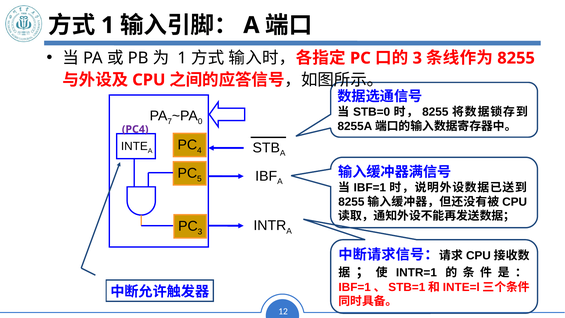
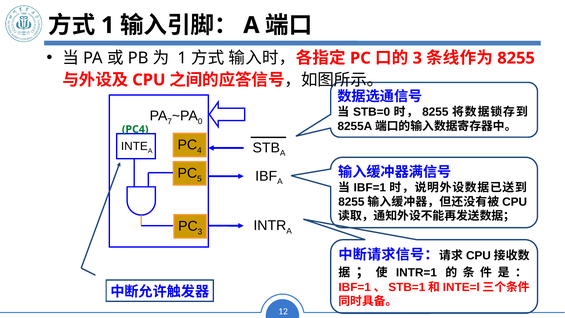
PC4 colour: purple -> green
